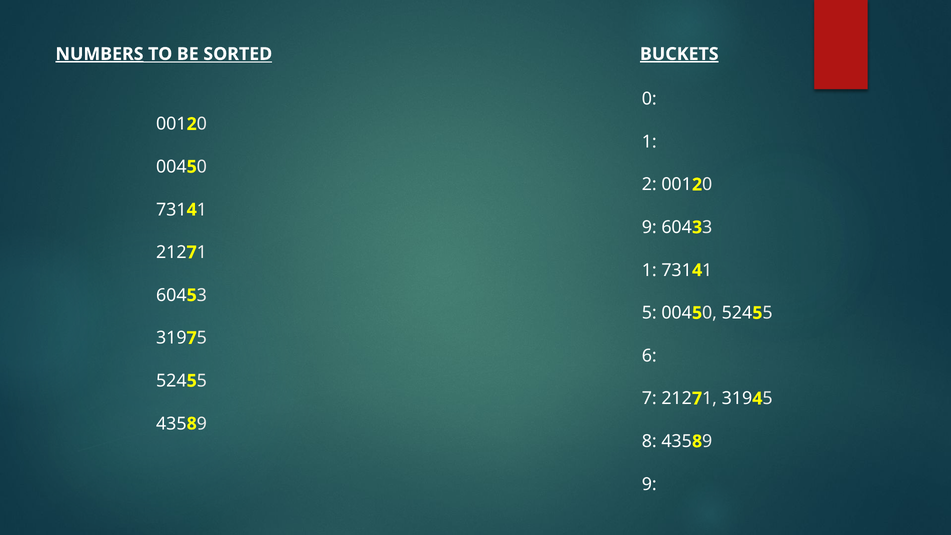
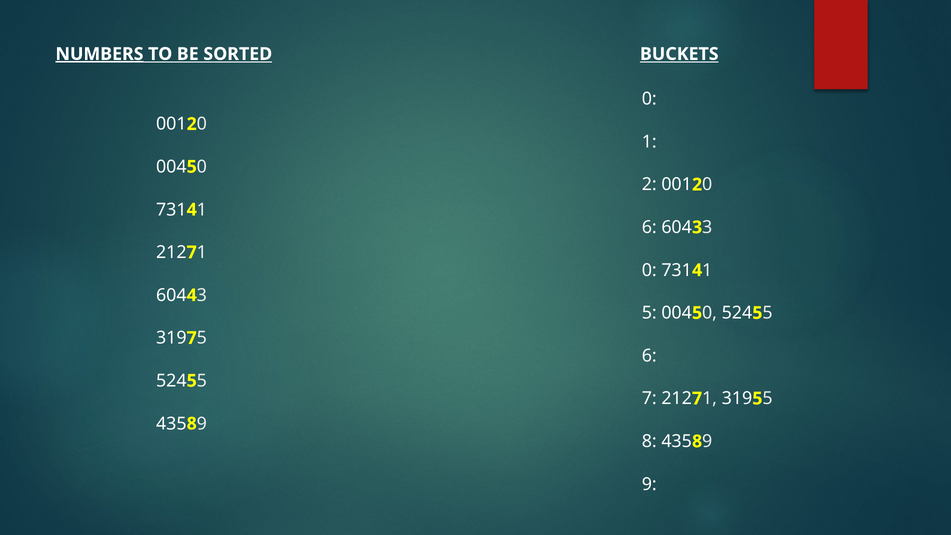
BUCKETS underline: present -> none
9 at (649, 227): 9 -> 6
1 at (649, 270): 1 -> 0
5 at (192, 295): 5 -> 4
4 at (757, 399): 4 -> 5
